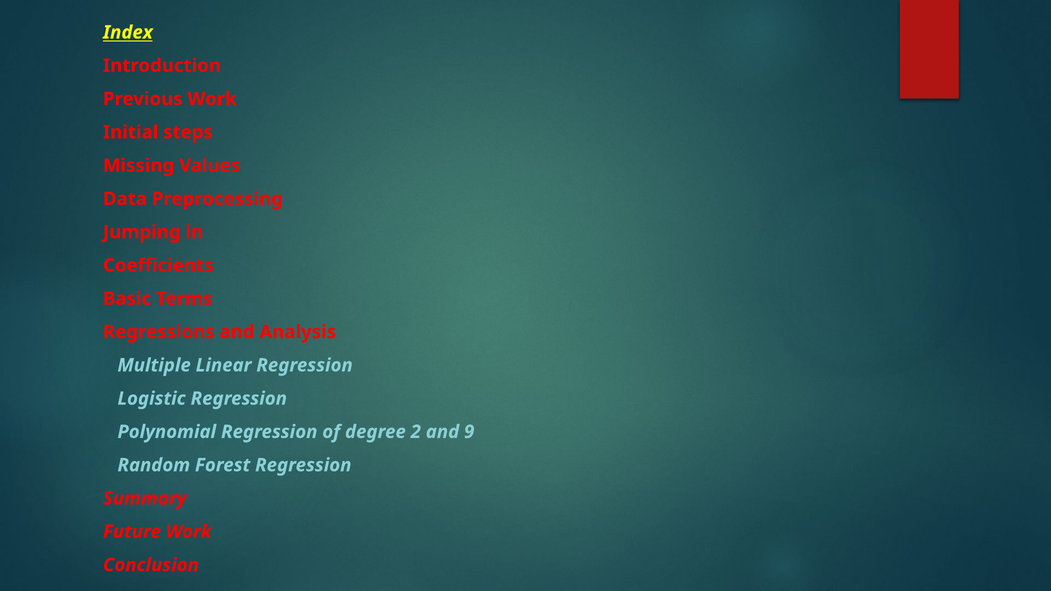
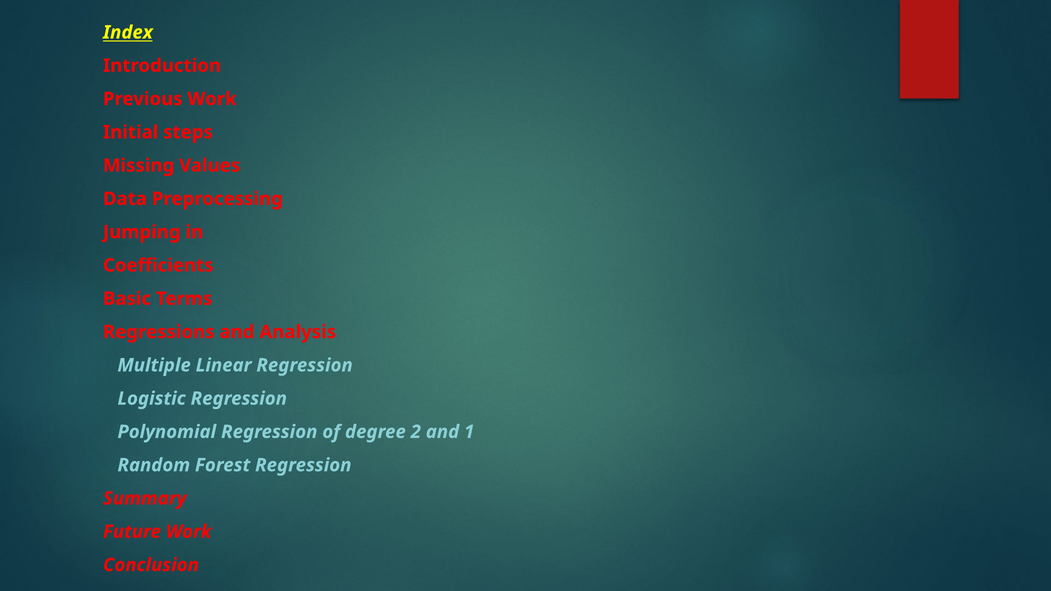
9: 9 -> 1
